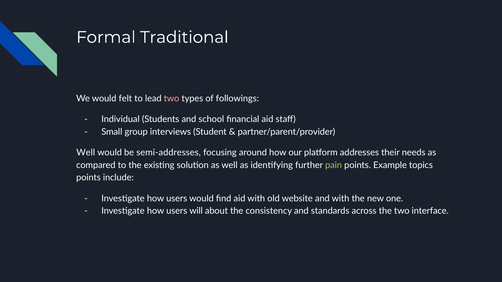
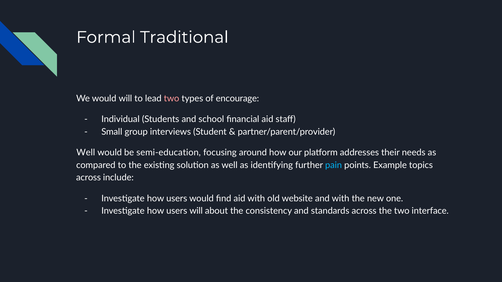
would felt: felt -> will
followings: followings -> encourage
semi-addresses: semi-addresses -> semi-education
pain colour: light green -> light blue
points at (88, 178): points -> across
